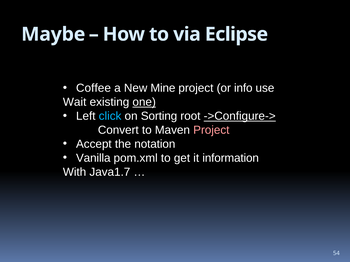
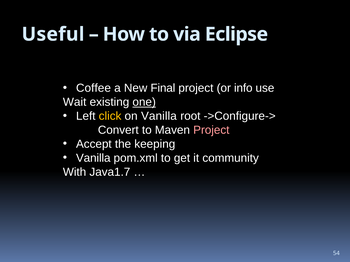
Maybe: Maybe -> Useful
Mine: Mine -> Final
click colour: light blue -> yellow
on Sorting: Sorting -> Vanilla
->Configure-> underline: present -> none
notation: notation -> keeping
information: information -> community
